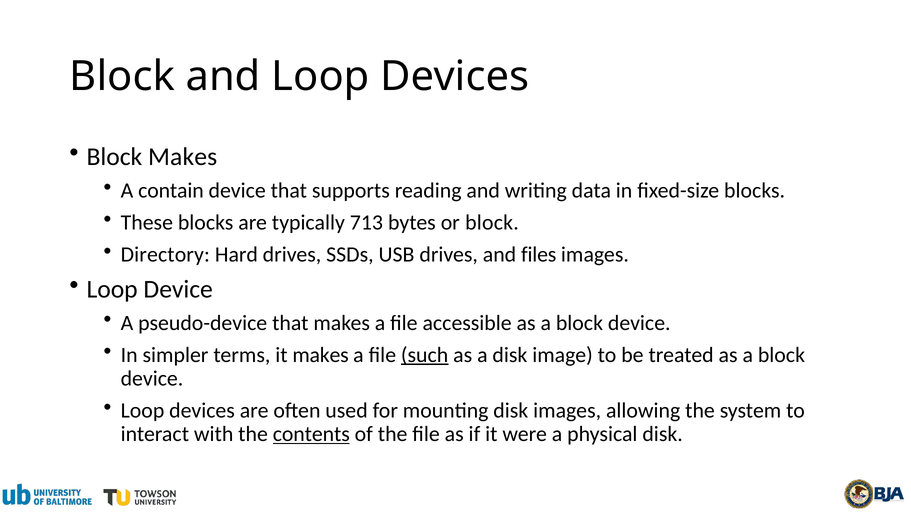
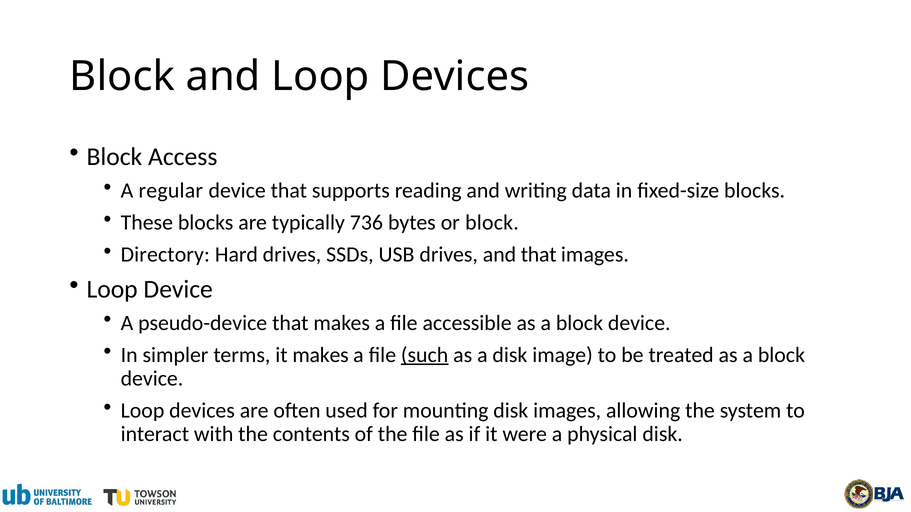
Block Makes: Makes -> Access
contain: contain -> regular
713: 713 -> 736
and files: files -> that
contents underline: present -> none
